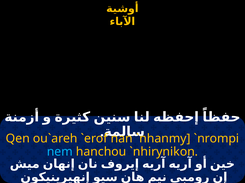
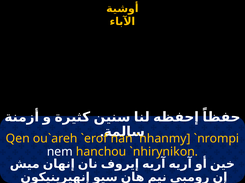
nem colour: light blue -> white
